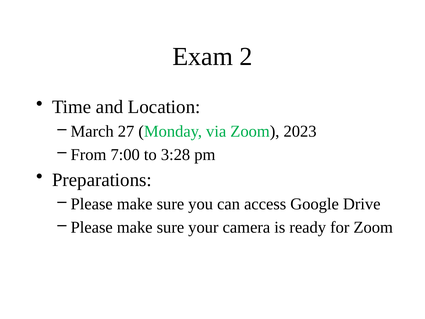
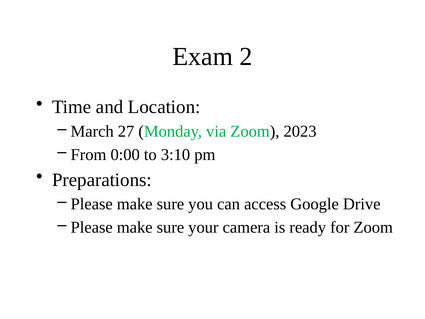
7:00: 7:00 -> 0:00
3:28: 3:28 -> 3:10
